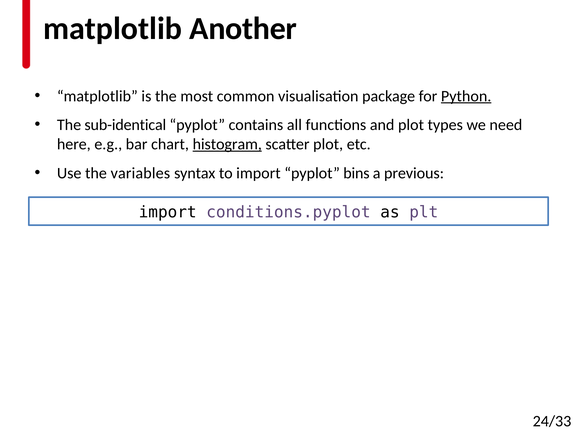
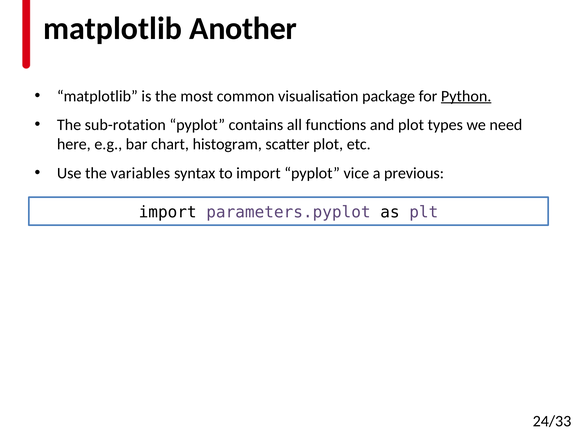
sub-identical: sub-identical -> sub-rotation
histogram underline: present -> none
bins: bins -> vice
conditions.pyplot: conditions.pyplot -> parameters.pyplot
